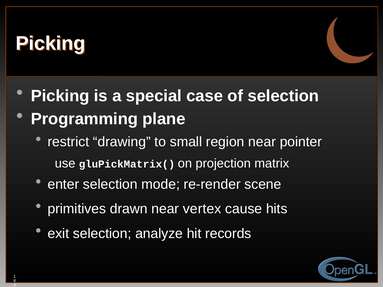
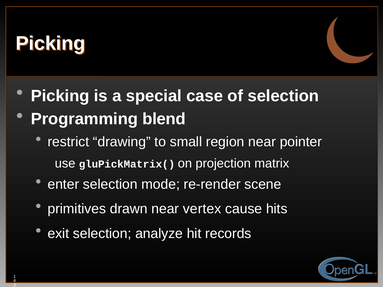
plane: plane -> blend
